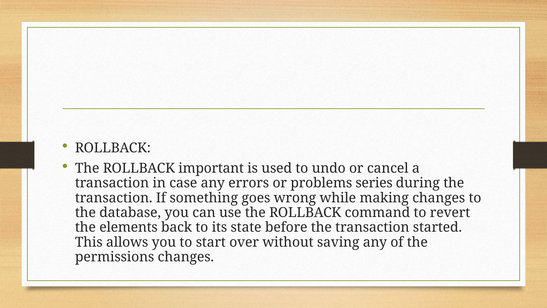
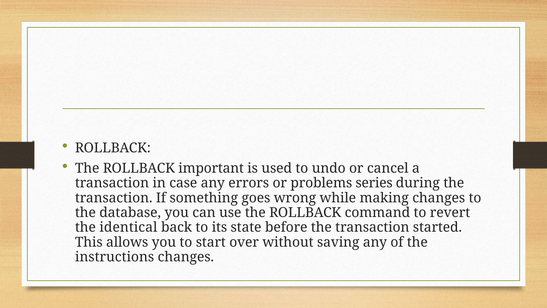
elements: elements -> identical
permissions: permissions -> instructions
